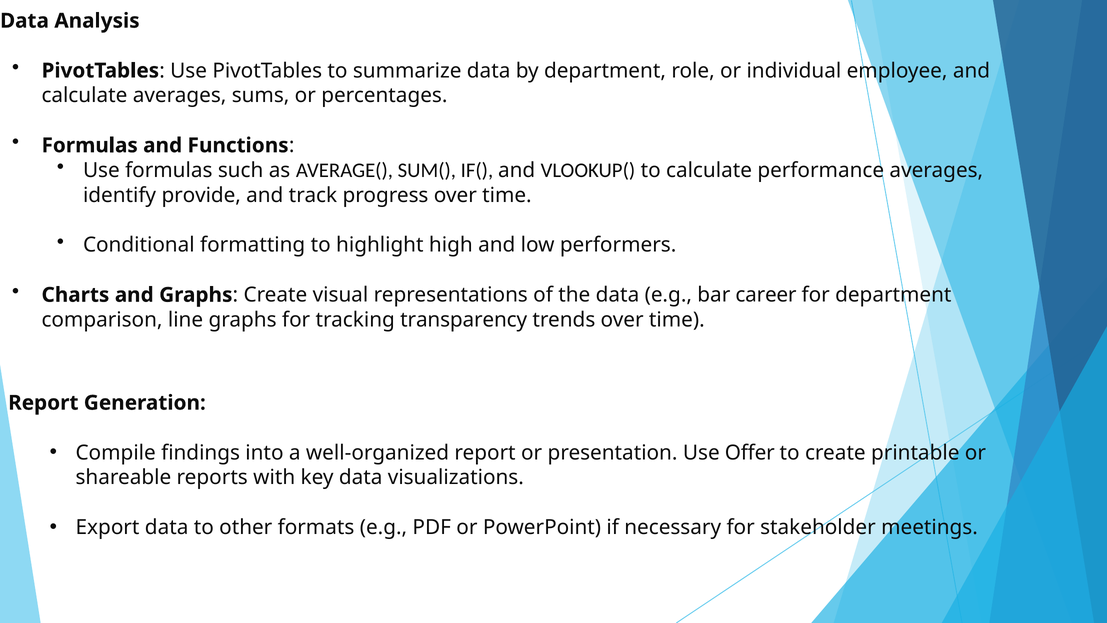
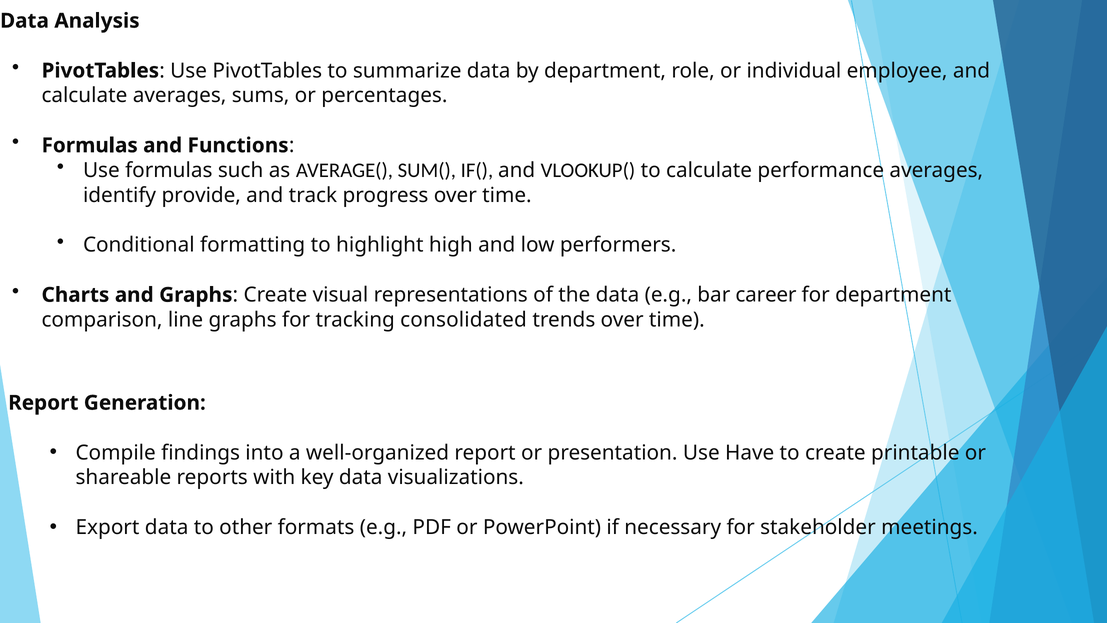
transparency: transparency -> consolidated
Offer: Offer -> Have
